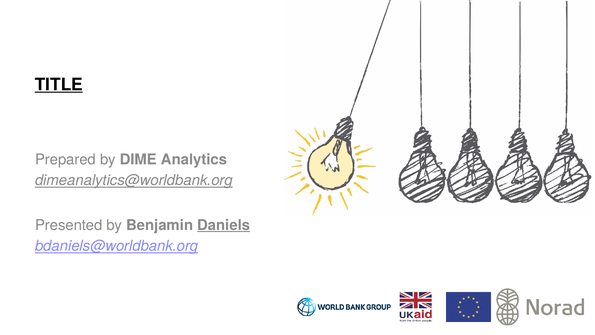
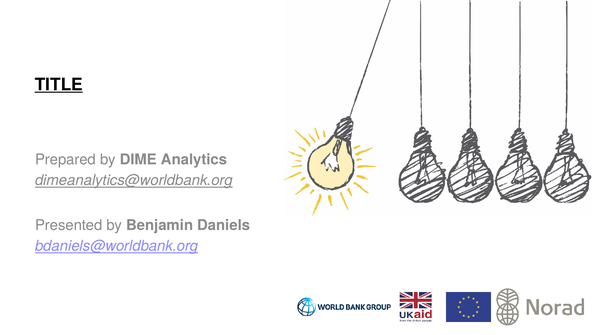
Daniels underline: present -> none
